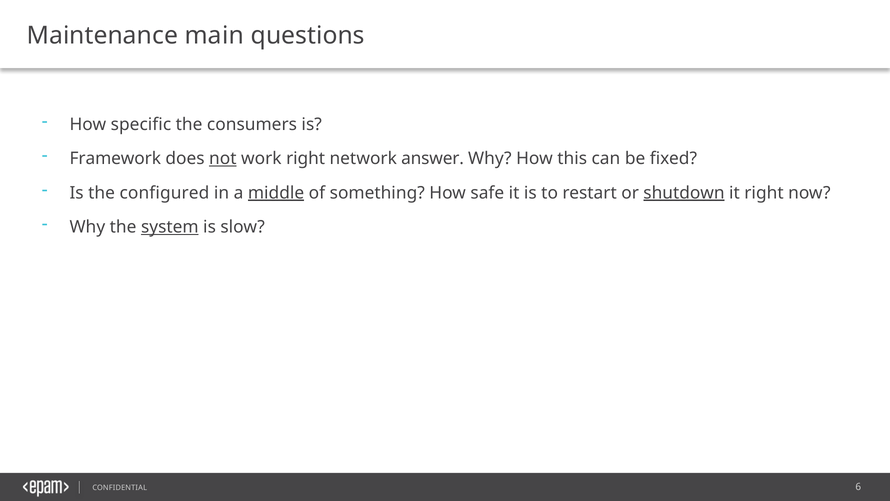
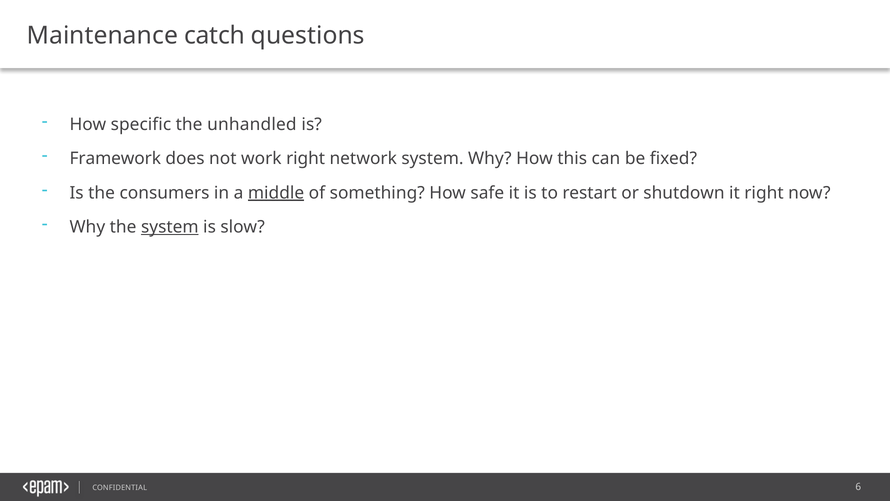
main: main -> catch
consumers: consumers -> unhandled
not underline: present -> none
network answer: answer -> system
configured: configured -> consumers
shutdown underline: present -> none
